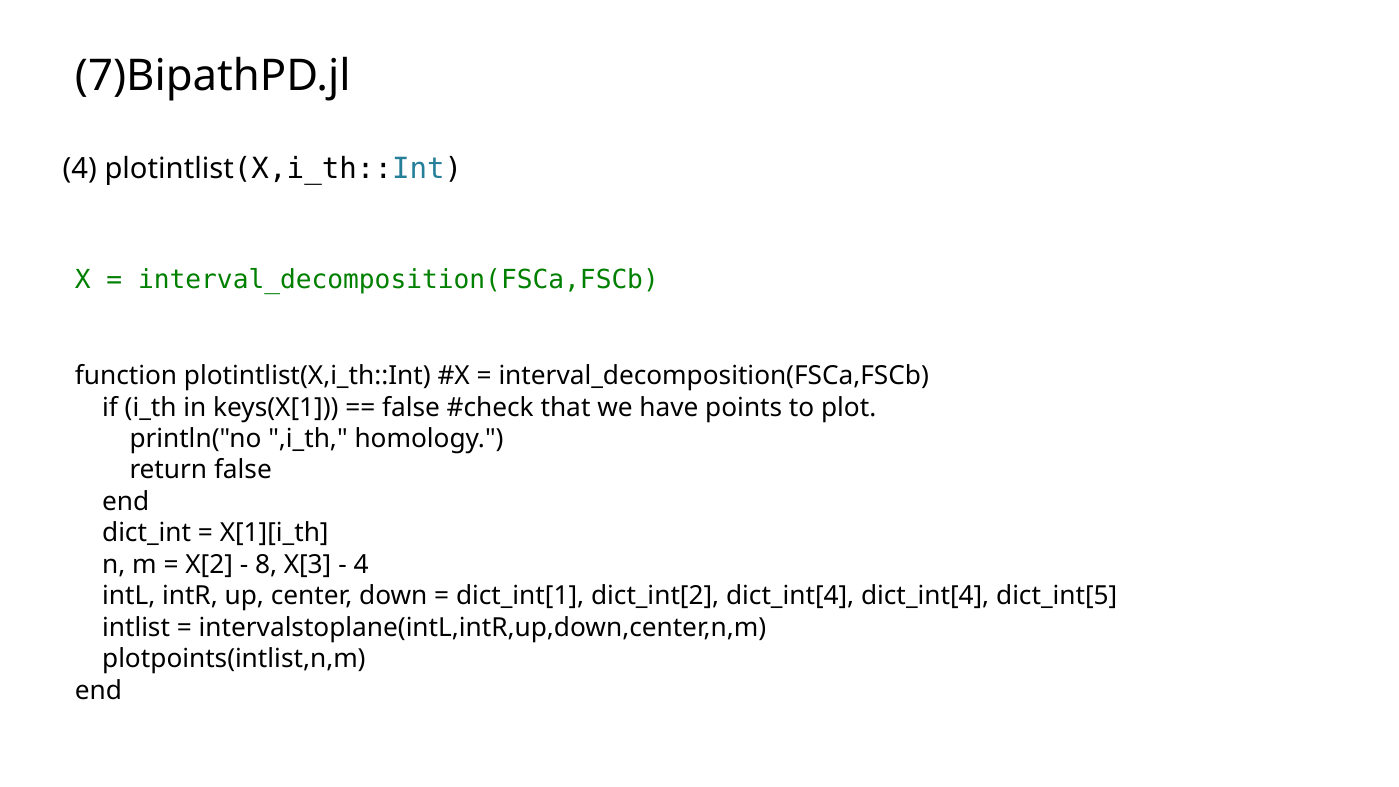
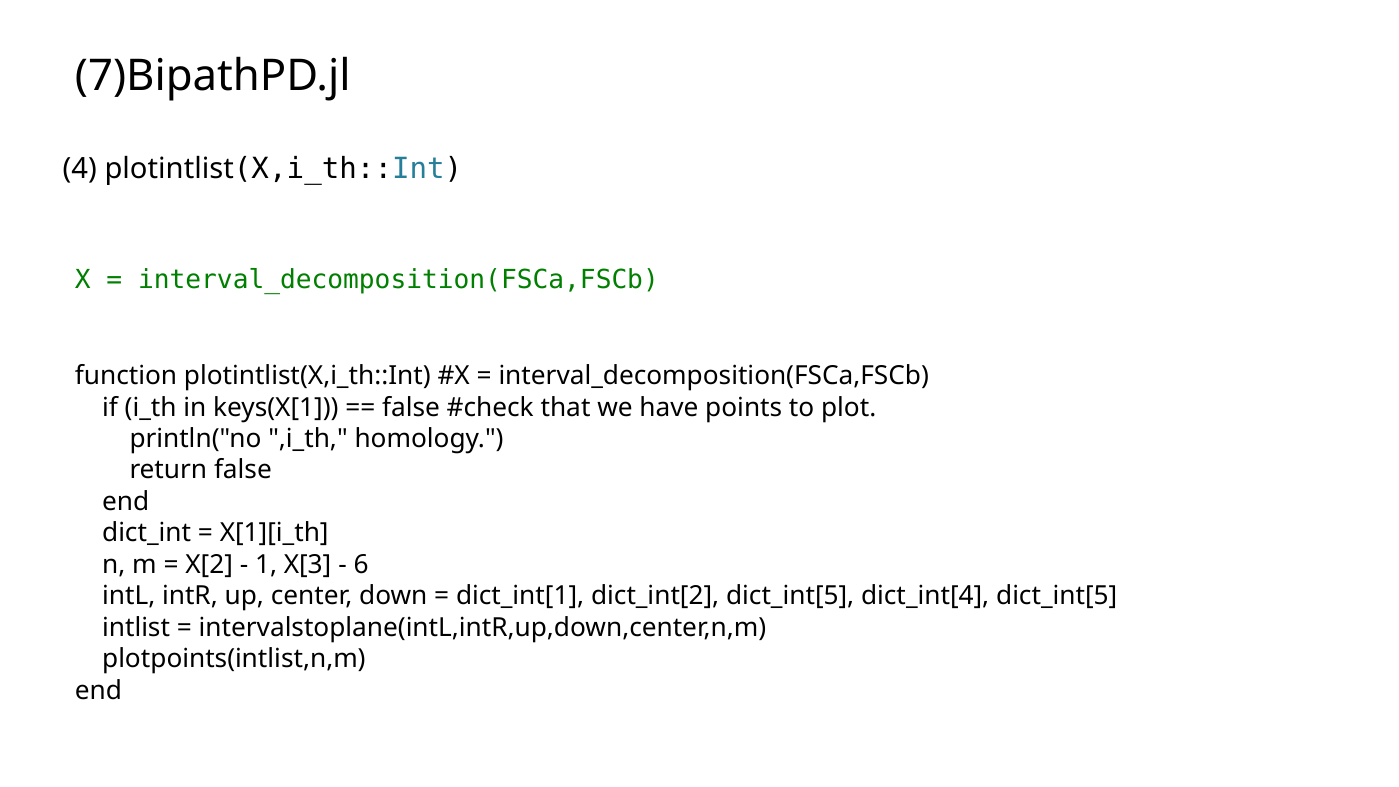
8: 8 -> 1
4 at (361, 565): 4 -> 6
dict_int[2 dict_int[4: dict_int[4 -> dict_int[5
